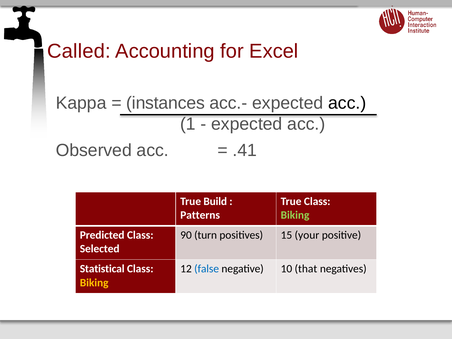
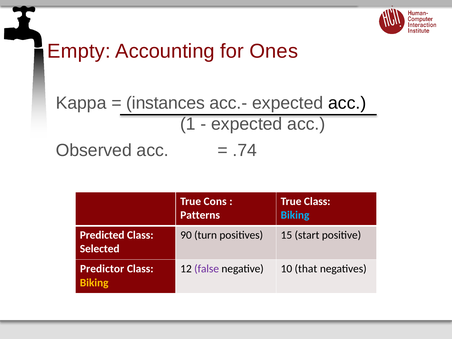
Called: Called -> Empty
Excel: Excel -> Ones
.41: .41 -> .74
Build: Build -> Cons
Biking at (295, 215) colour: light green -> light blue
your: your -> start
Statistical: Statistical -> Predictor
false colour: blue -> purple
